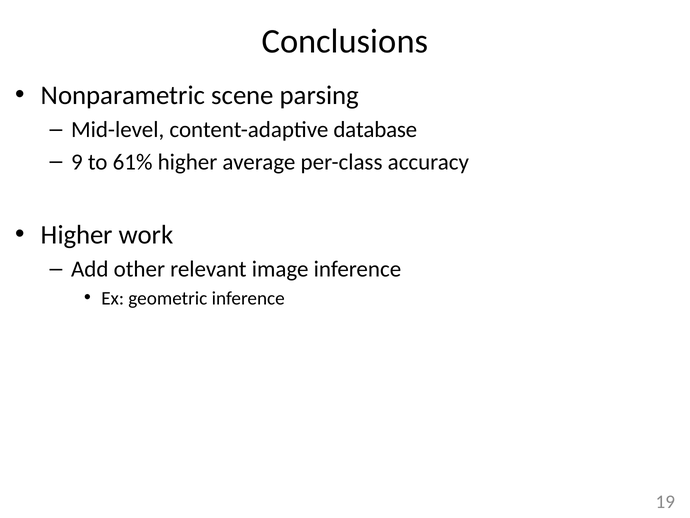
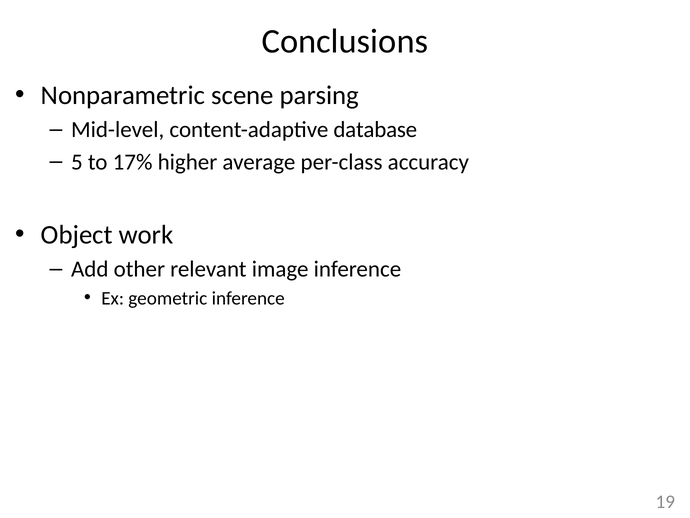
9: 9 -> 5
61%: 61% -> 17%
Higher at (77, 235): Higher -> Object
